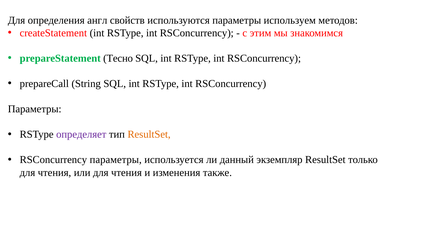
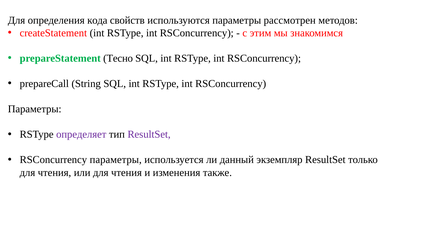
англ: англ -> кода
используем: используем -> рассмотрен
ResultSet at (149, 134) colour: orange -> purple
